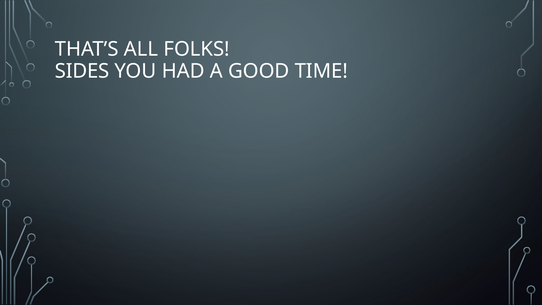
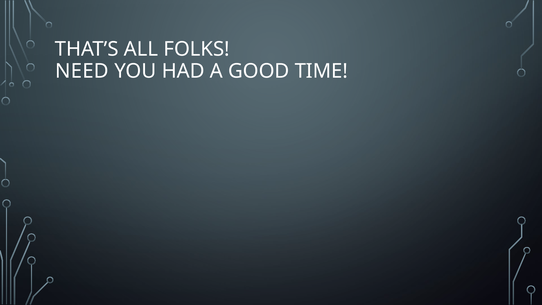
SIDES: SIDES -> NEED
